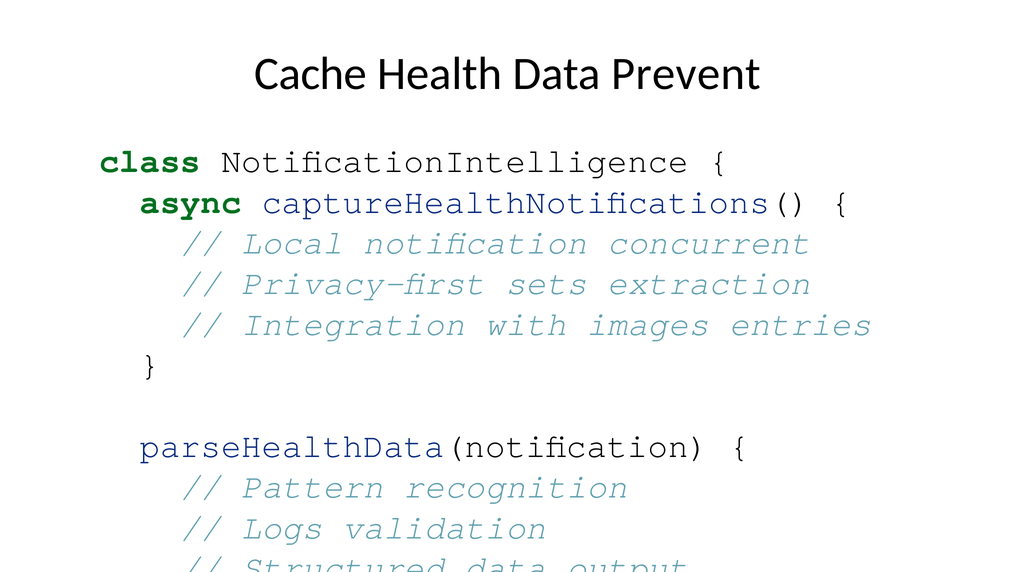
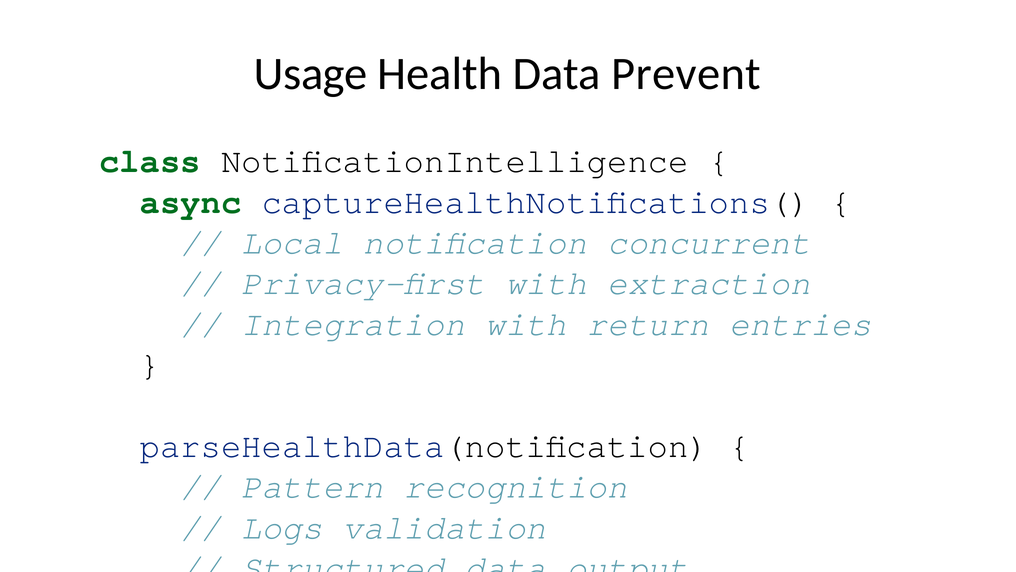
Cache: Cache -> Usage
Privacy-first sets: sets -> with
images: images -> return
